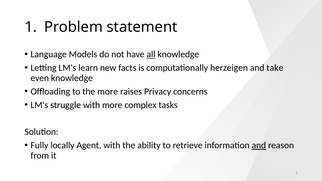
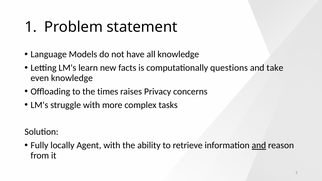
all underline: present -> none
herzeigen: herzeigen -> questions
the more: more -> times
